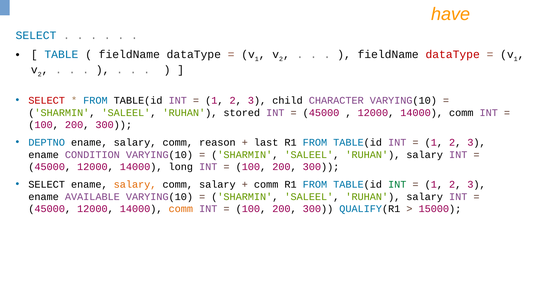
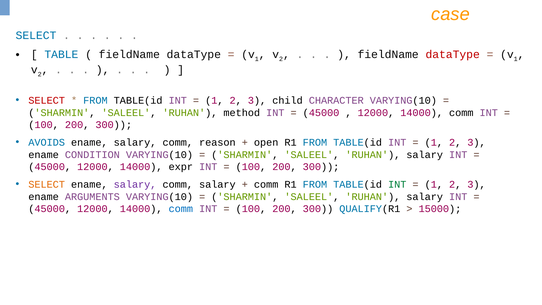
have: have -> case
stored: stored -> method
DEPTNO: DEPTNO -> AVOIDS
last: last -> open
long: long -> expr
SELECT at (47, 184) colour: black -> orange
salary at (135, 184) colour: orange -> purple
AVAILABLE: AVAILABLE -> ARGUMENTS
comm at (181, 209) colour: orange -> blue
